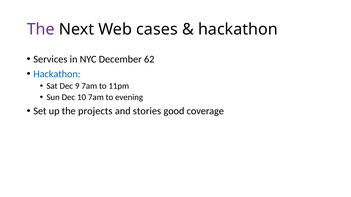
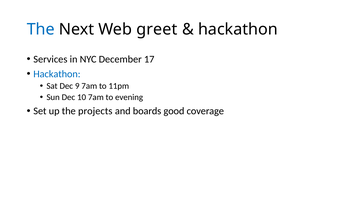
The at (41, 29) colour: purple -> blue
cases: cases -> greet
62: 62 -> 17
stories: stories -> boards
